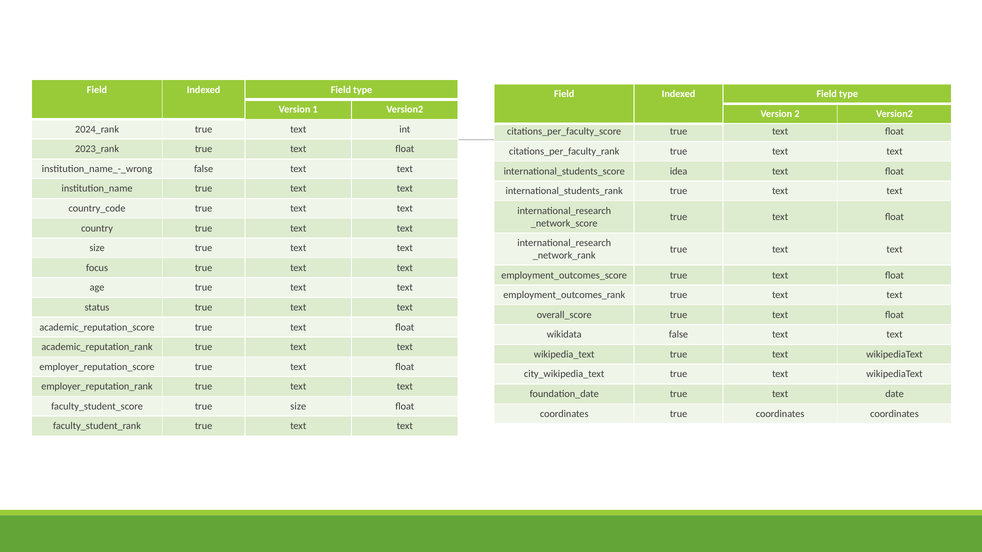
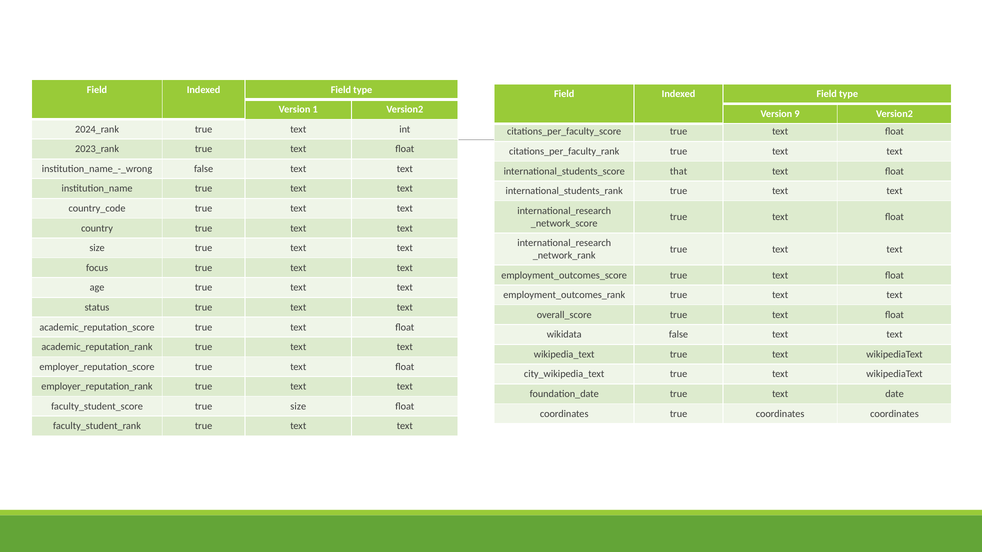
2: 2 -> 9
idea: idea -> that
